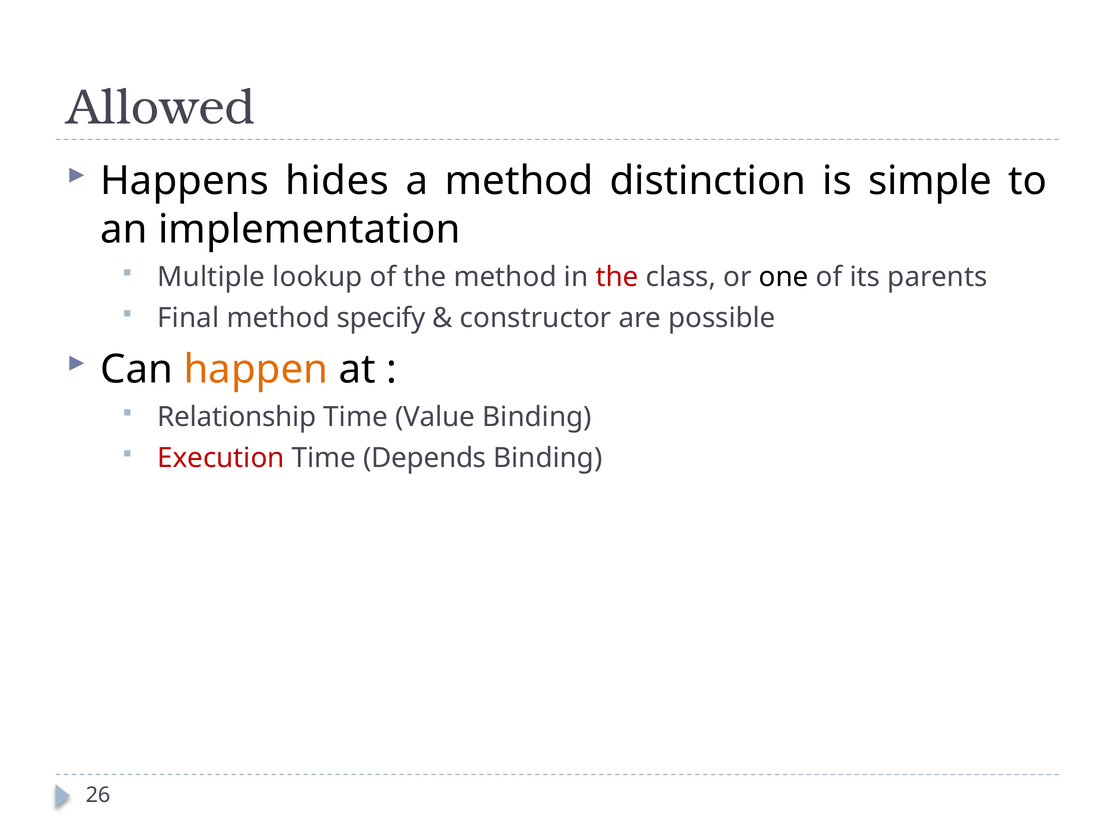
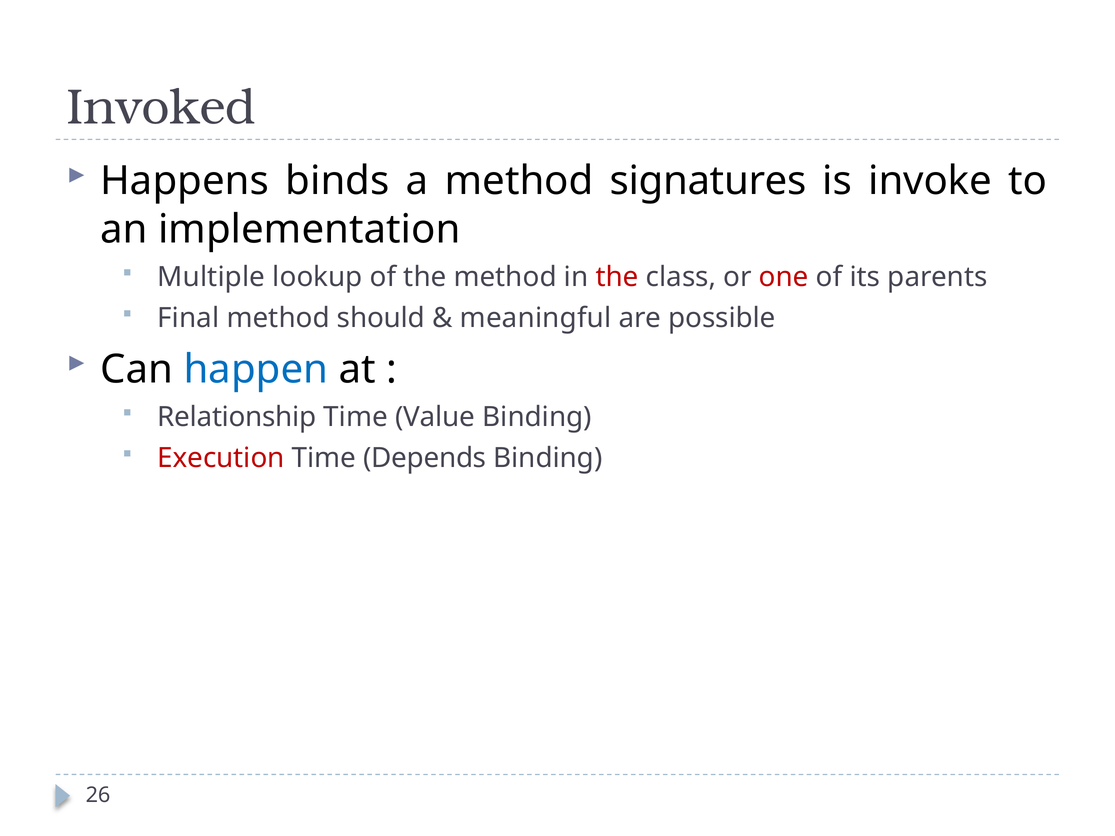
Allowed: Allowed -> Invoked
hides: hides -> binds
distinction: distinction -> signatures
simple: simple -> invoke
one colour: black -> red
specify: specify -> should
constructor: constructor -> meaningful
happen colour: orange -> blue
